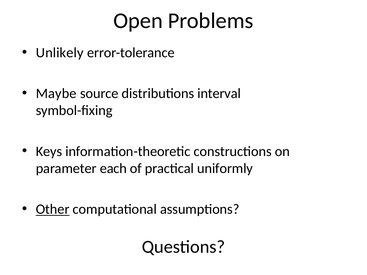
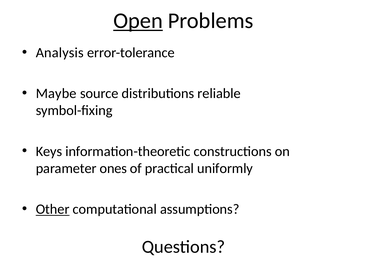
Open underline: none -> present
Unlikely: Unlikely -> Analysis
interval: interval -> reliable
each: each -> ones
